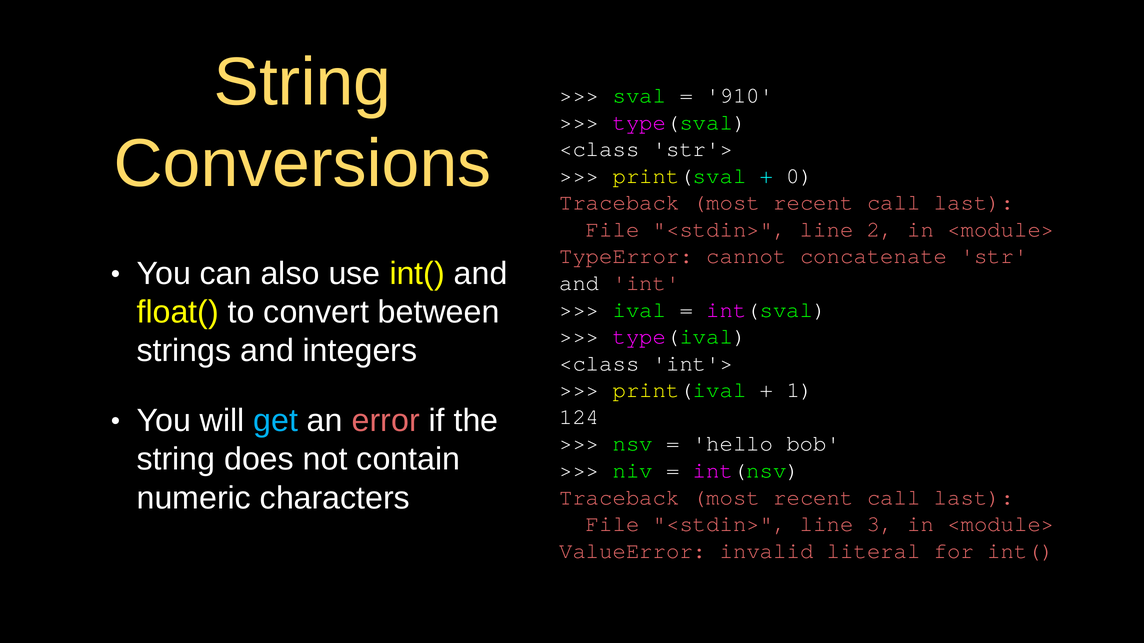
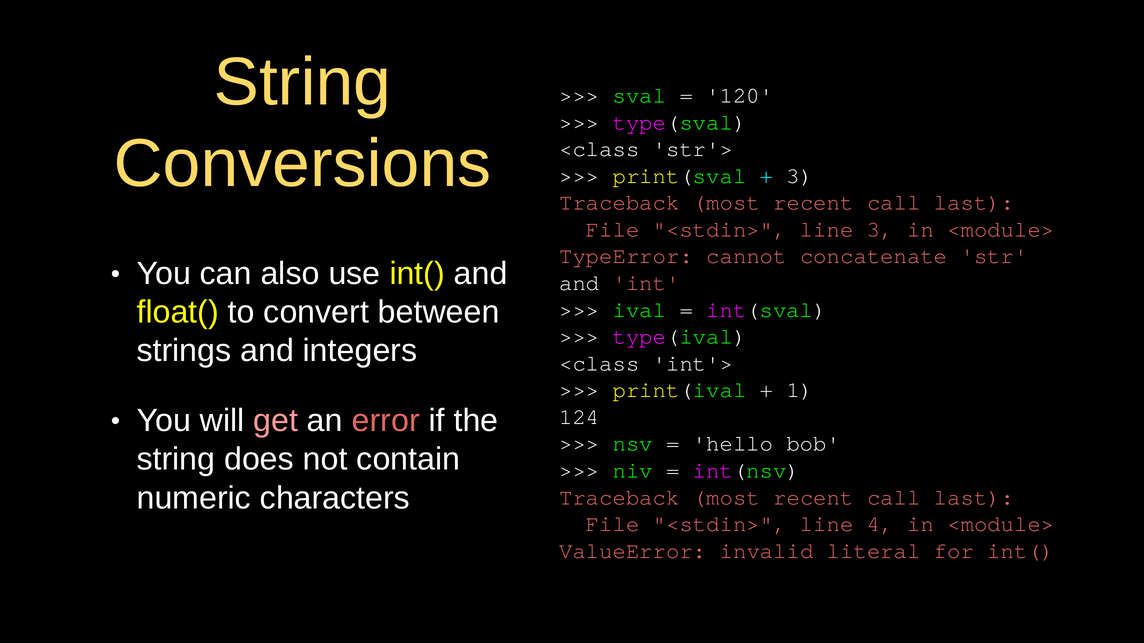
910: 910 -> 120
0 at (800, 176): 0 -> 3
line 2: 2 -> 3
get colour: light blue -> pink
3: 3 -> 4
